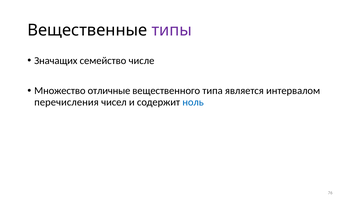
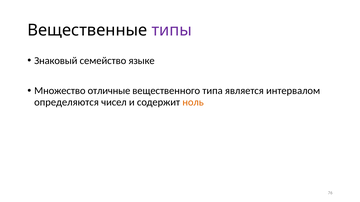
Значащих: Значащих -> Знаковый
числе: числе -> языке
перечисления: перечисления -> определяются
ноль colour: blue -> orange
